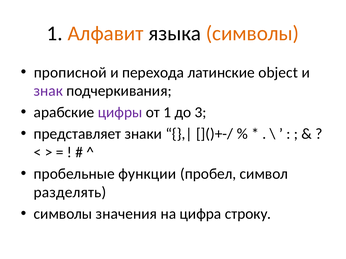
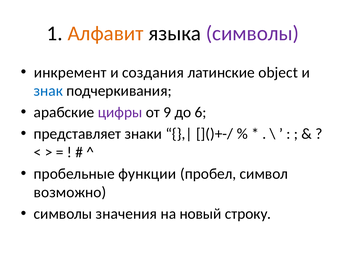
символы at (252, 33) colour: orange -> purple
прописной: прописной -> инкремент
перехода: перехода -> создания
знак colour: purple -> blue
от 1: 1 -> 9
3: 3 -> 6
разделять: разделять -> возможно
цифра: цифра -> новый
